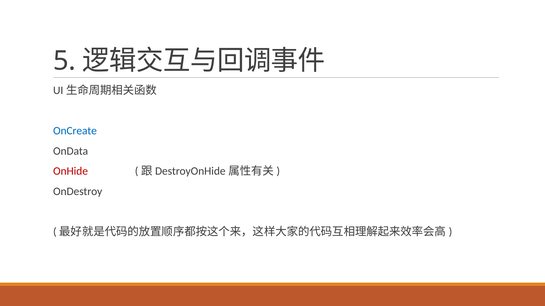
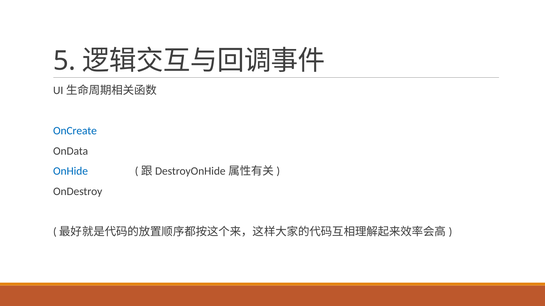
OnHide colour: red -> blue
